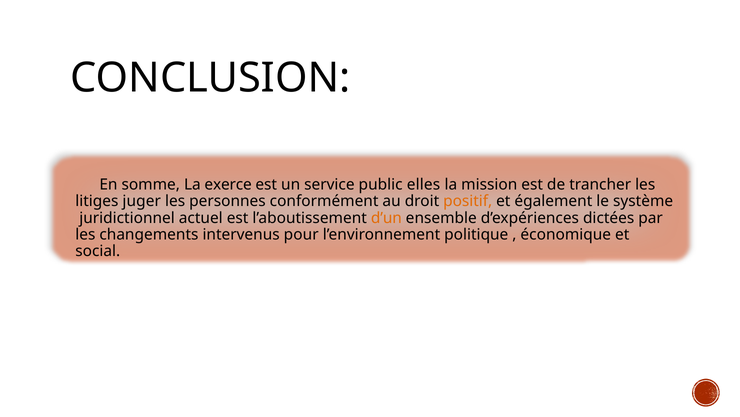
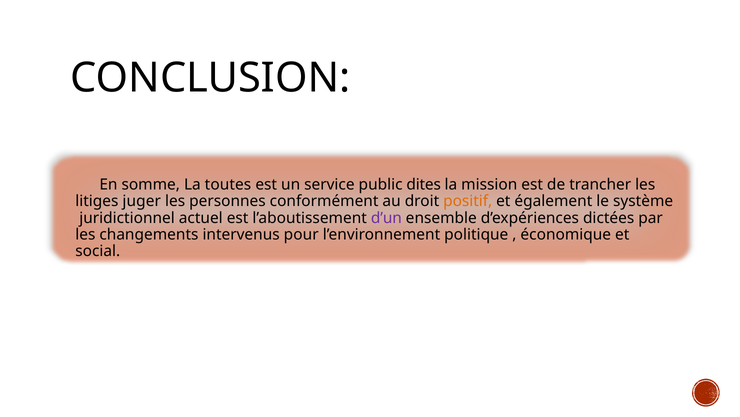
exerce: exerce -> toutes
elles: elles -> dites
d’un colour: orange -> purple
